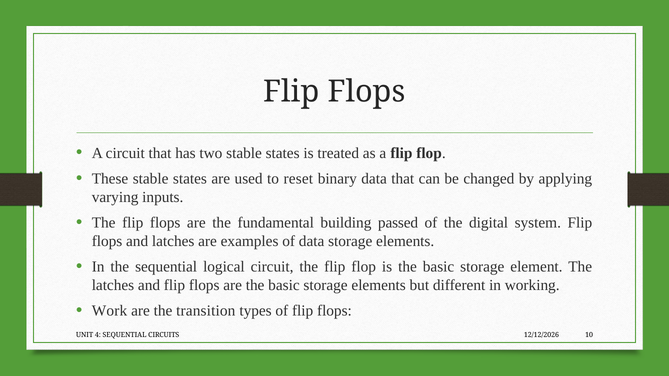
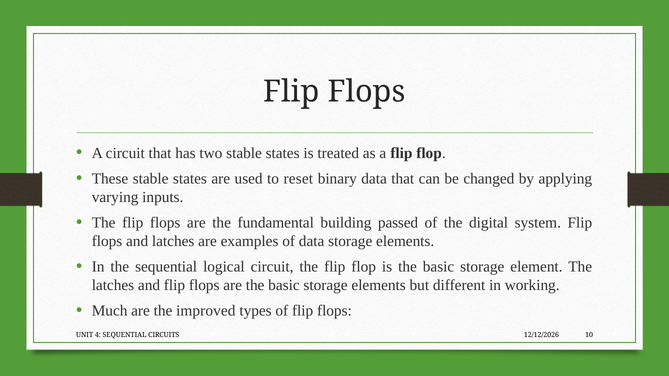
Work: Work -> Much
transition: transition -> improved
